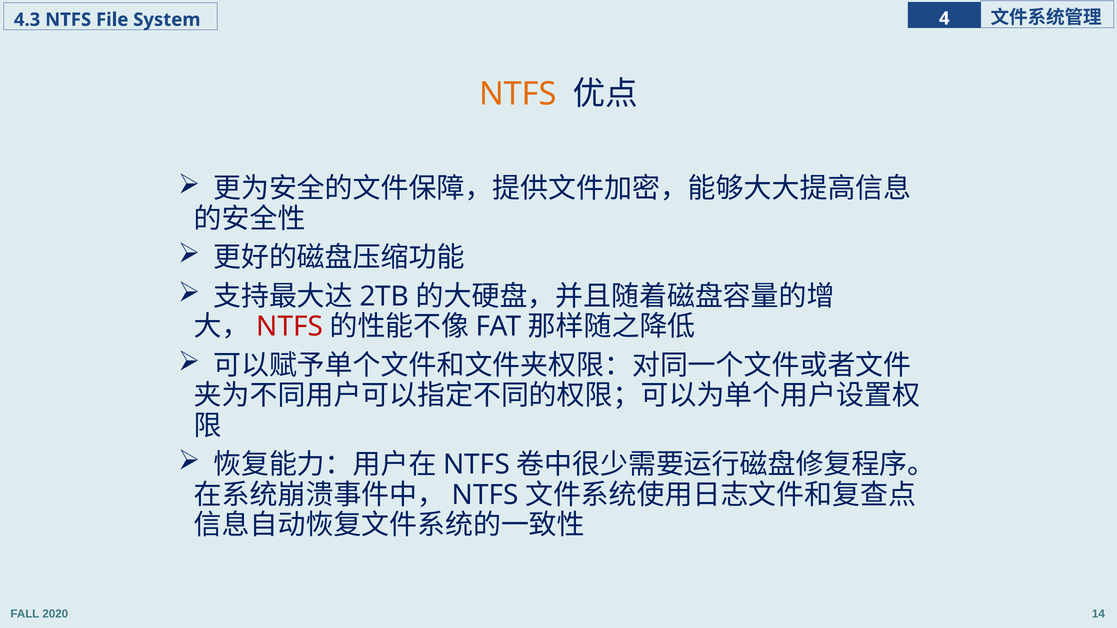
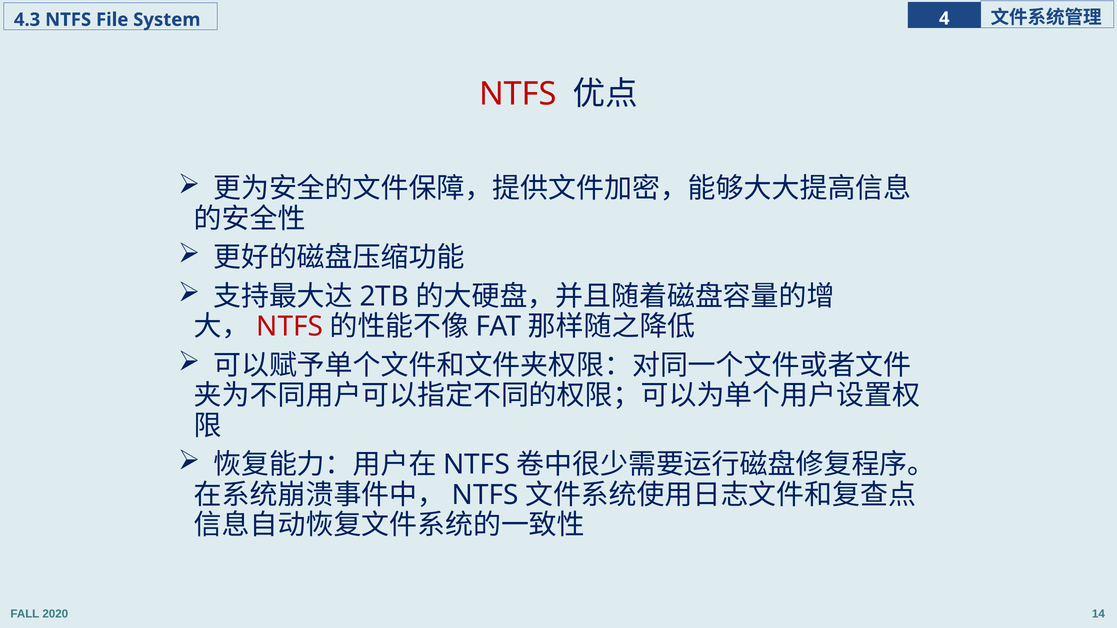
NTFS at (518, 94) colour: orange -> red
